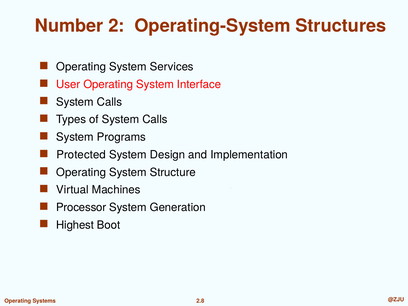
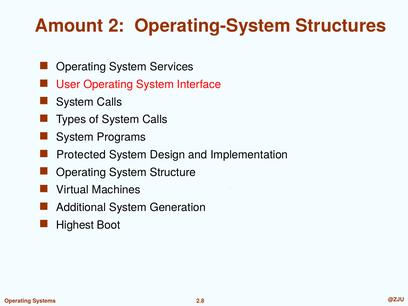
Number: Number -> Amount
Processor: Processor -> Additional
